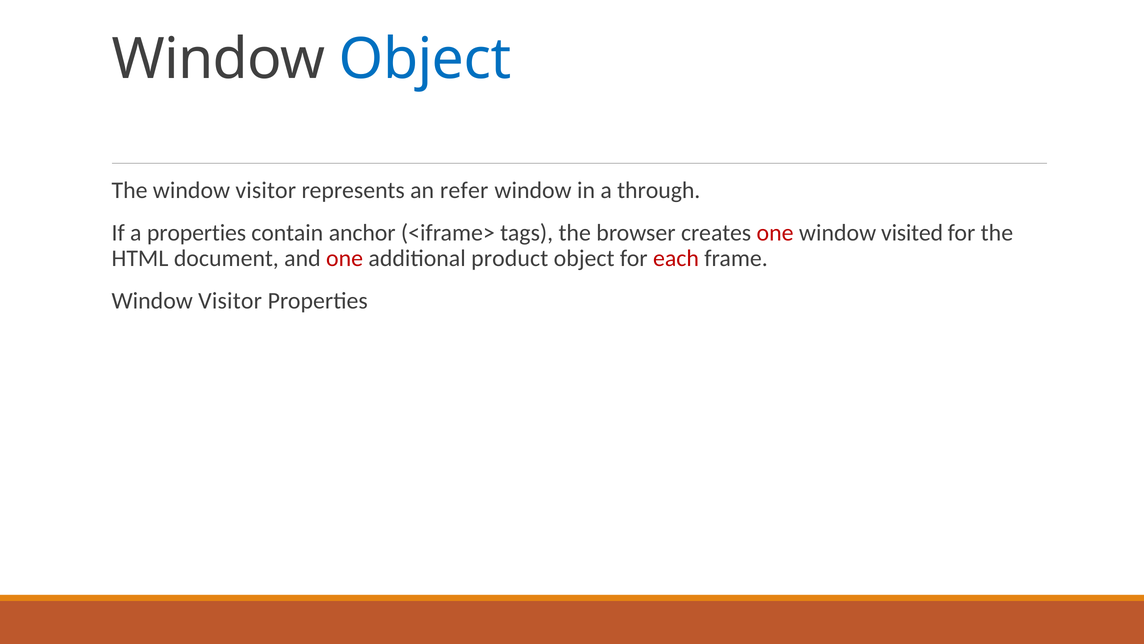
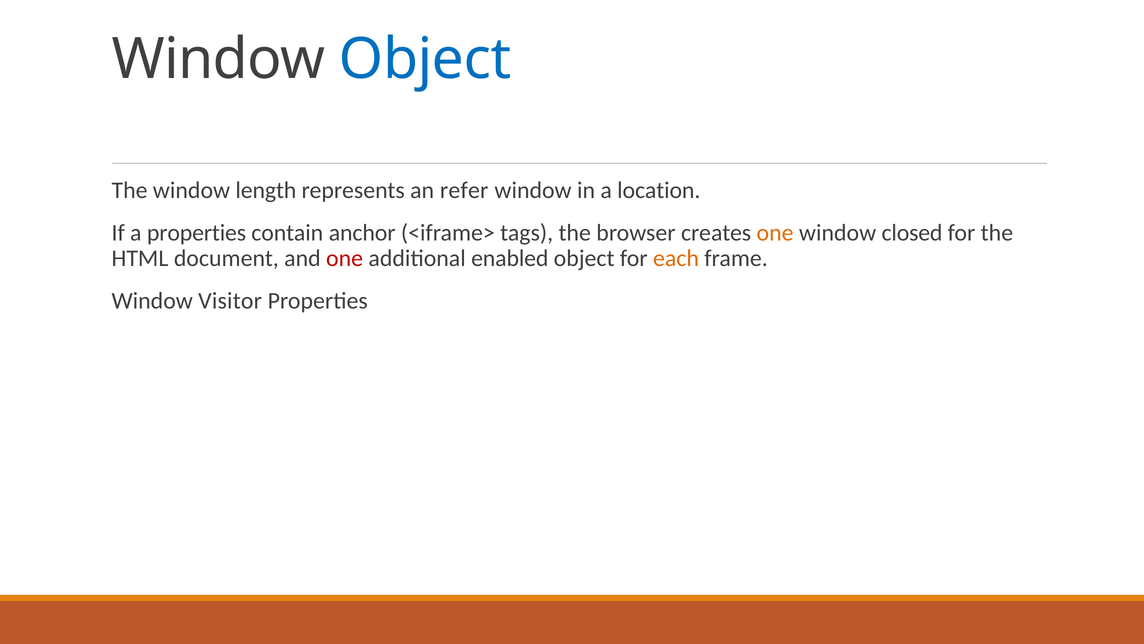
The window visitor: visitor -> length
through: through -> location
one at (775, 233) colour: red -> orange
visited: visited -> closed
product: product -> enabled
each colour: red -> orange
